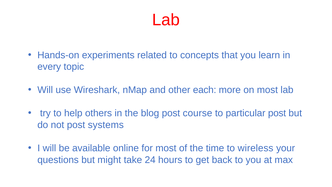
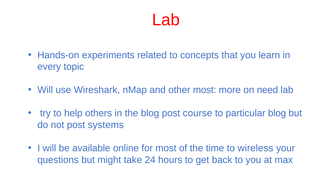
other each: each -> most
on most: most -> need
particular post: post -> blog
